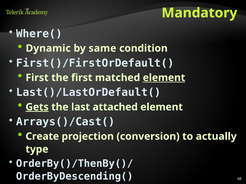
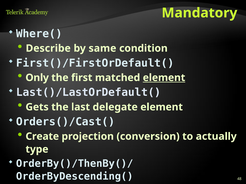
Dynamic: Dynamic -> Describe
First at (37, 78): First -> Only
Gets underline: present -> none
attached: attached -> delegate
Arrays()/Cast(: Arrays()/Cast( -> Orders()/Cast(
